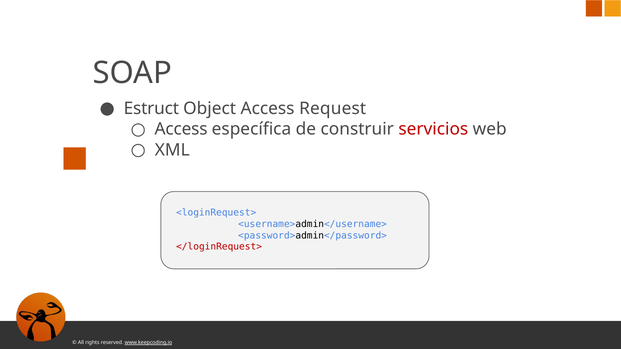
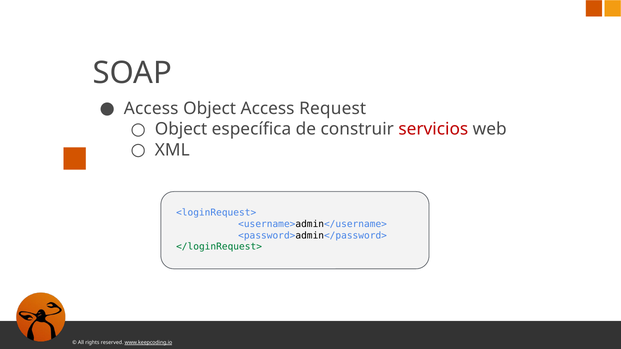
Estruct at (151, 109): Estruct -> Access
Access at (181, 129): Access -> Object
</loginRequest> colour: red -> green
